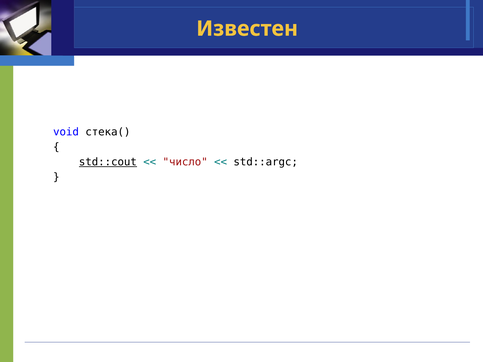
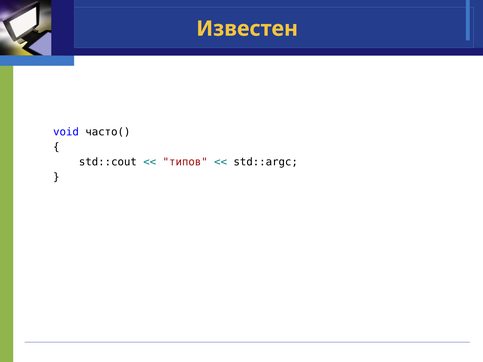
стека(: стека( -> часто(
std::cout underline: present -> none
число: число -> типов
